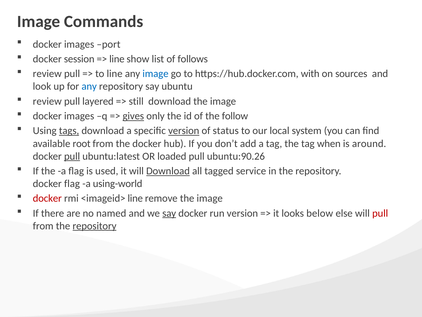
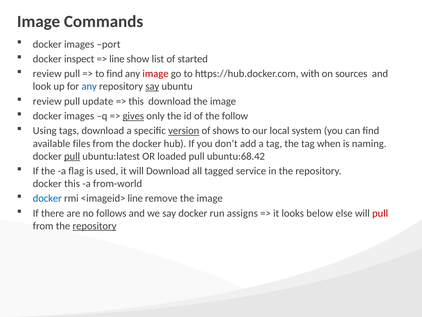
session: session -> inspect
follows: follows -> started
to line: line -> find
image at (155, 74) colour: blue -> red
say at (152, 86) underline: none -> present
layered: layered -> update
still at (136, 101): still -> this
tags underline: present -> none
status: status -> shows
root: root -> files
around: around -> naming
ubuntu:90.26: ubuntu:90.26 -> ubuntu:68.42
Download at (168, 171) underline: present -> none
docker flag: flag -> this
using-world: using-world -> from-world
docker at (47, 198) colour: red -> blue
named: named -> follows
say at (169, 213) underline: present -> none
run version: version -> assigns
